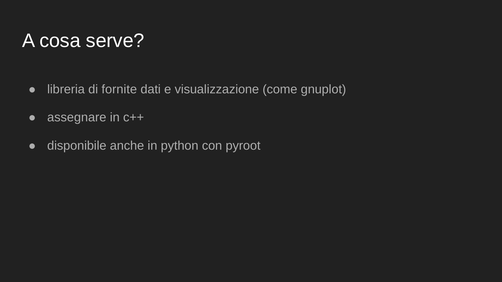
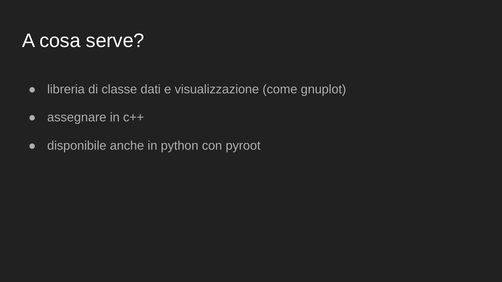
fornite: fornite -> classe
